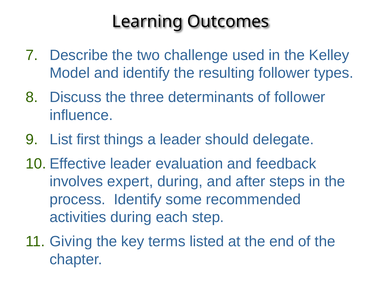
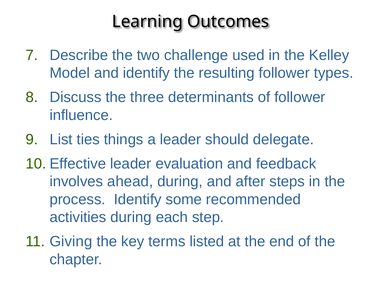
first: first -> ties
expert: expert -> ahead
